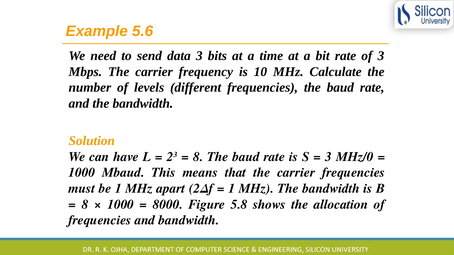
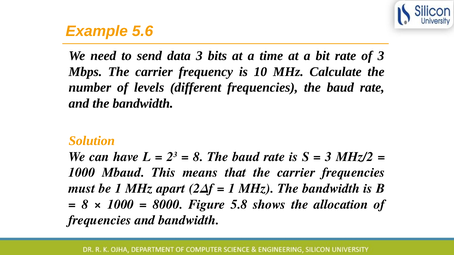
MHz/0: MHz/0 -> MHz/2
